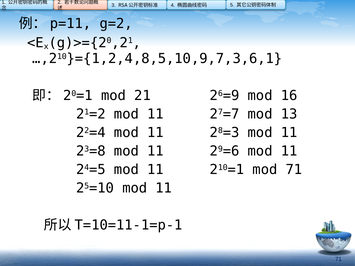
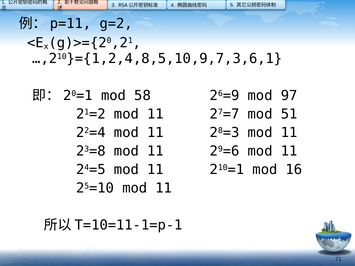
21: 21 -> 58
16: 16 -> 97
13: 13 -> 51
mod 71: 71 -> 16
